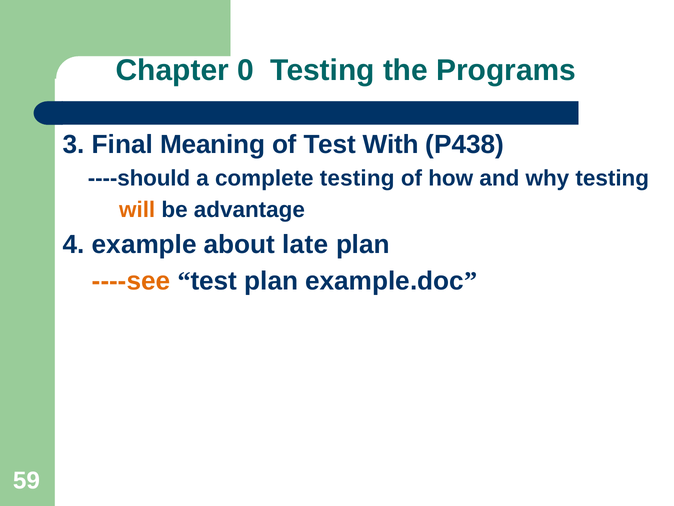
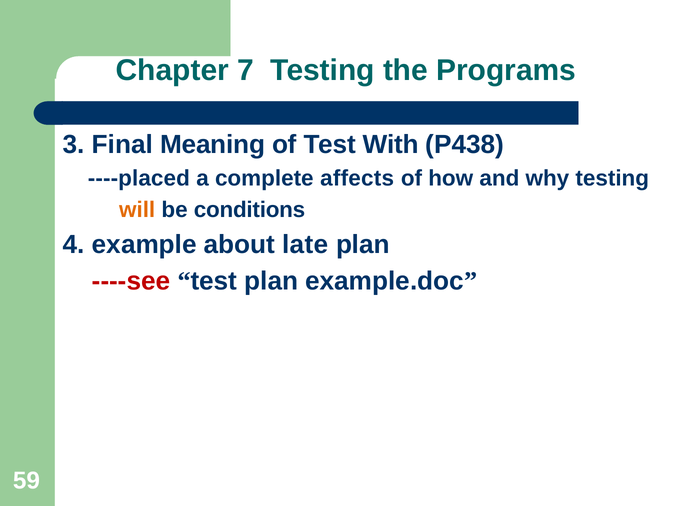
0: 0 -> 7
----should: ----should -> ----placed
complete testing: testing -> affects
advantage: advantage -> conditions
----see colour: orange -> red
